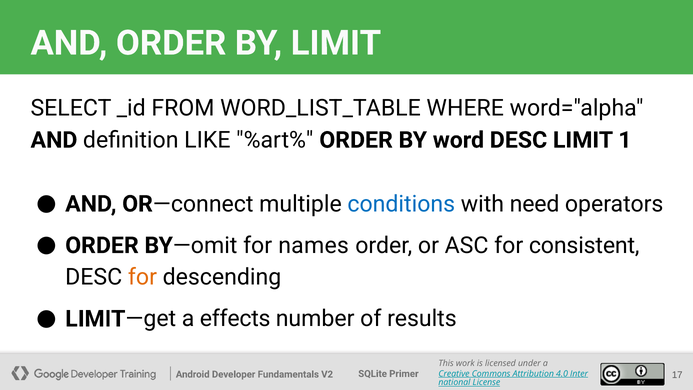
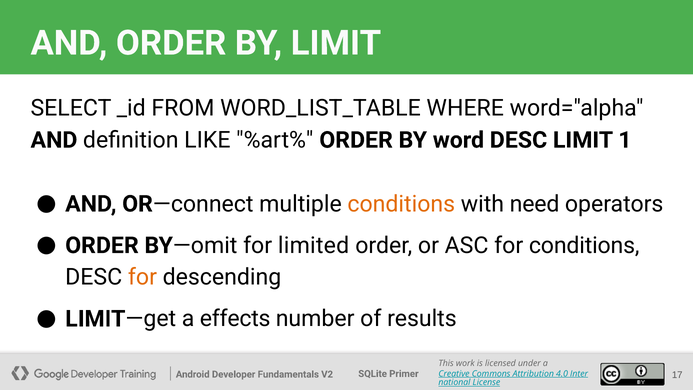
conditions at (401, 204) colour: blue -> orange
names: names -> limited
for consistent: consistent -> conditions
